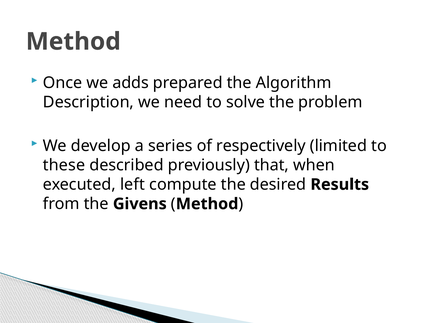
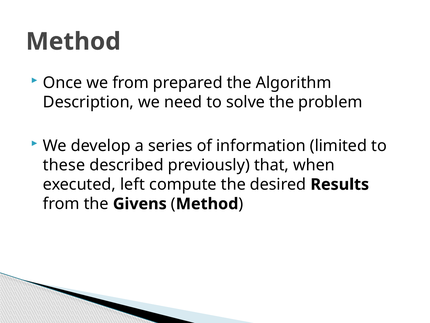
we adds: adds -> from
respectively: respectively -> information
